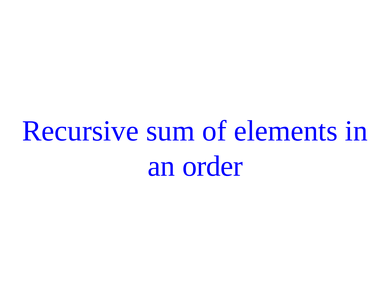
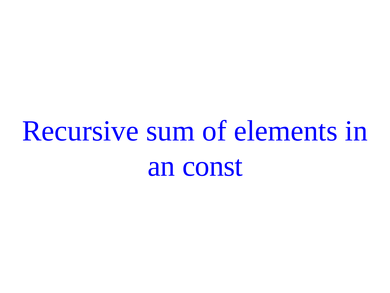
order: order -> const
